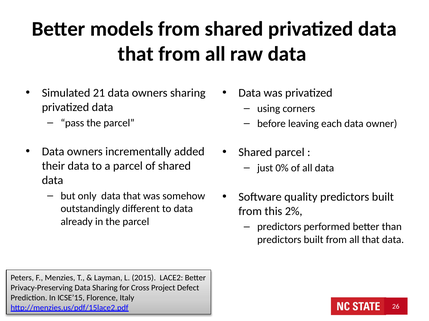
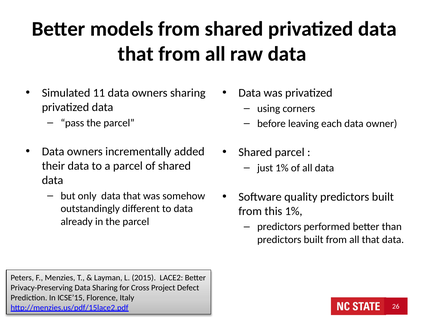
21: 21 -> 11
just 0%: 0% -> 1%
this 2%: 2% -> 1%
